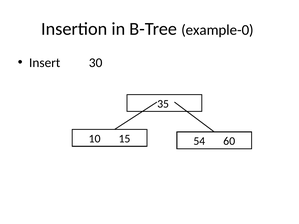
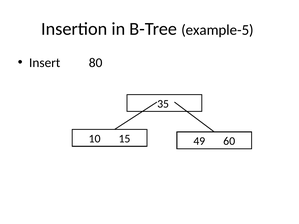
example-0: example-0 -> example-5
30: 30 -> 80
54: 54 -> 49
